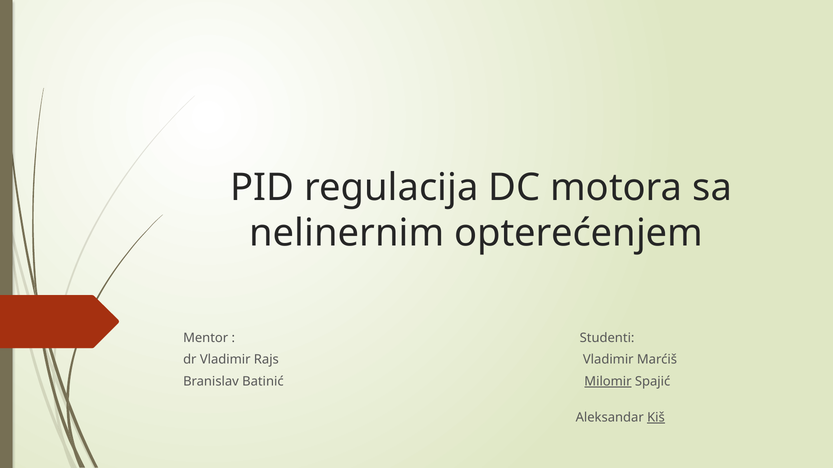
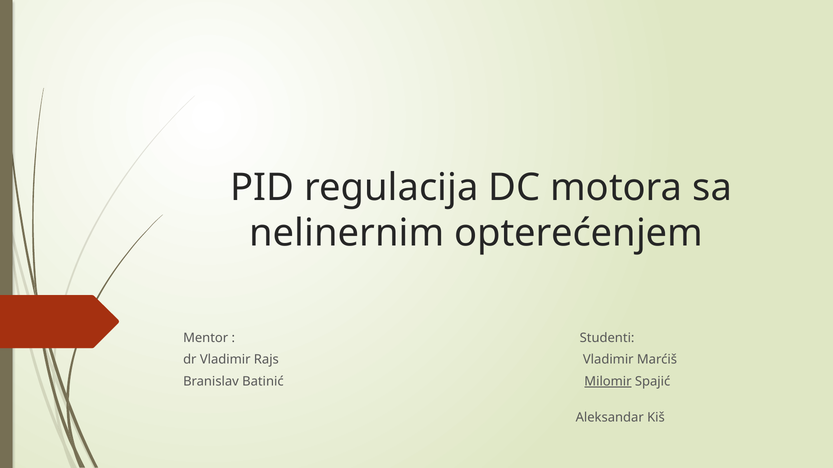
Kiš underline: present -> none
